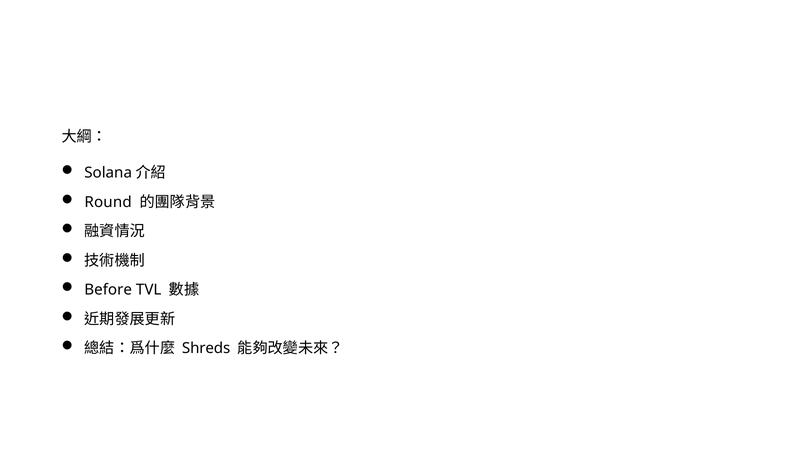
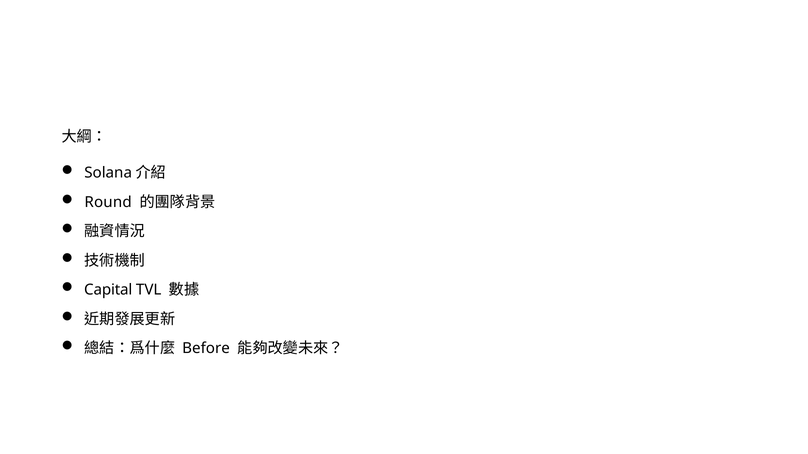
Before: Before -> Capital
Shreds: Shreds -> Before
